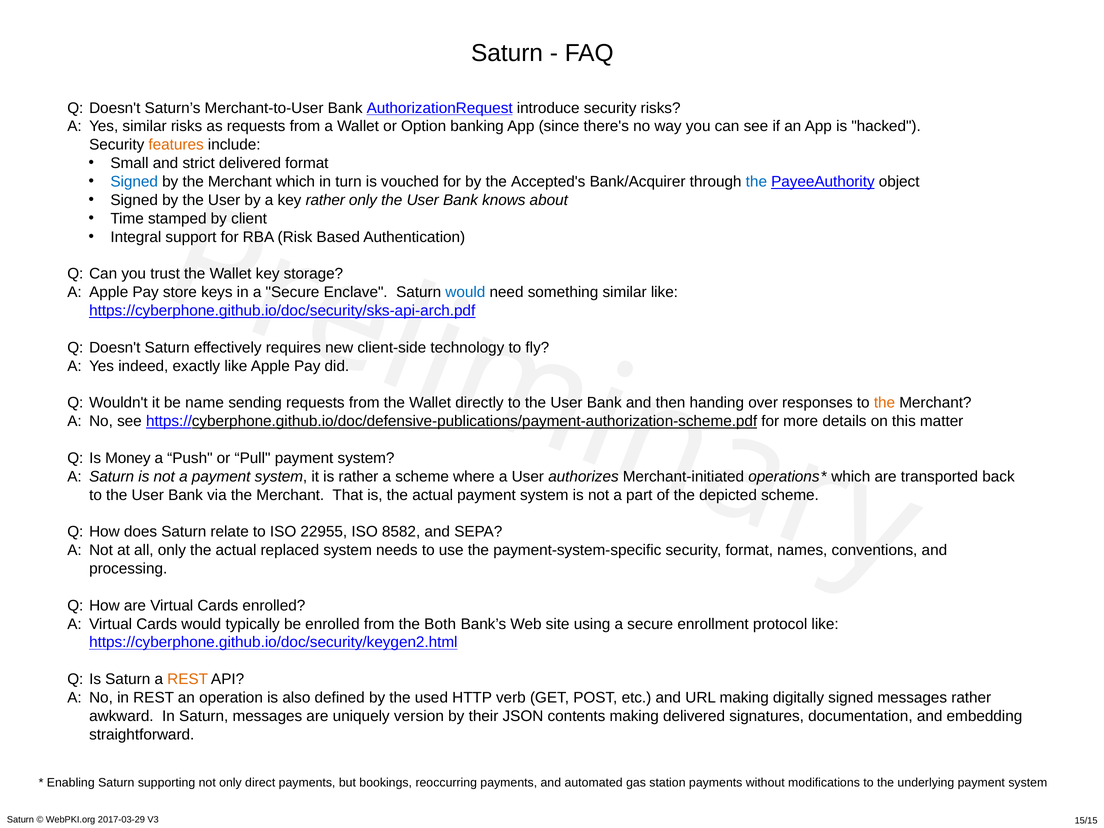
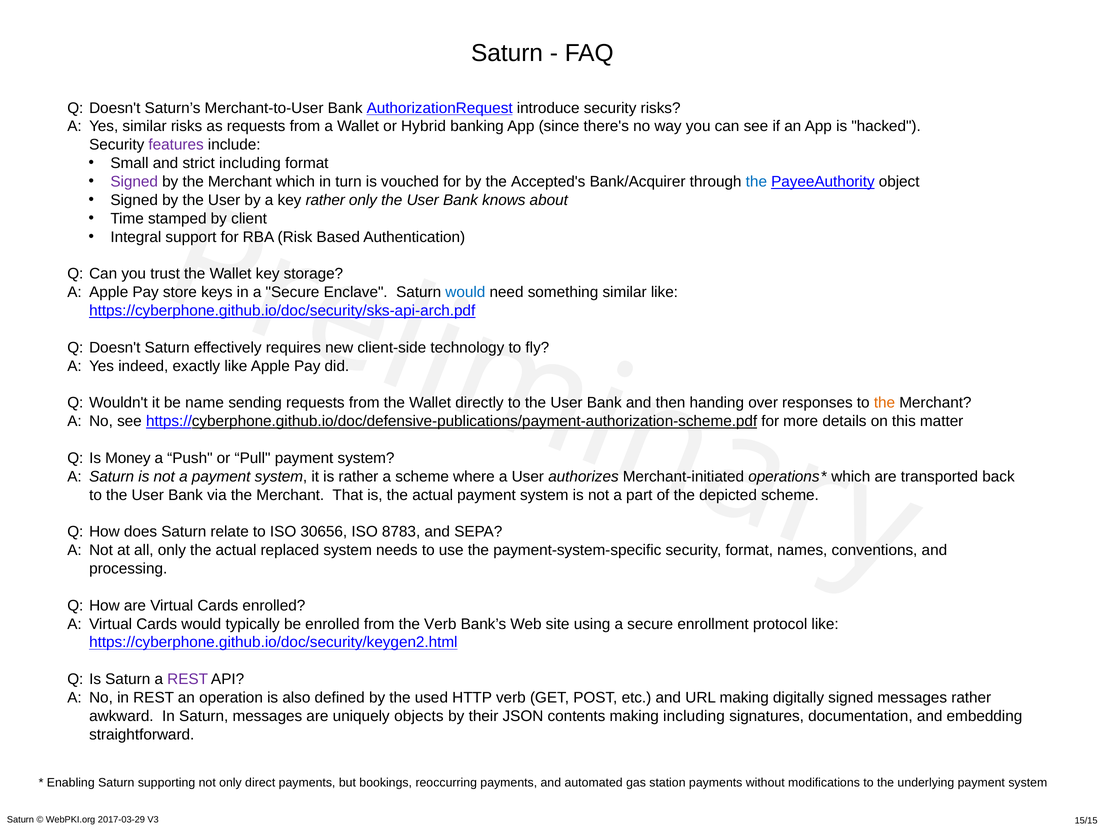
Option: Option -> Hybrid
features colour: orange -> purple
strict delivered: delivered -> including
Signed at (134, 182) colour: blue -> purple
22955: 22955 -> 30656
8582: 8582 -> 8783
the Both: Both -> Verb
REST at (188, 679) colour: orange -> purple
version: version -> objects
making delivered: delivered -> including
